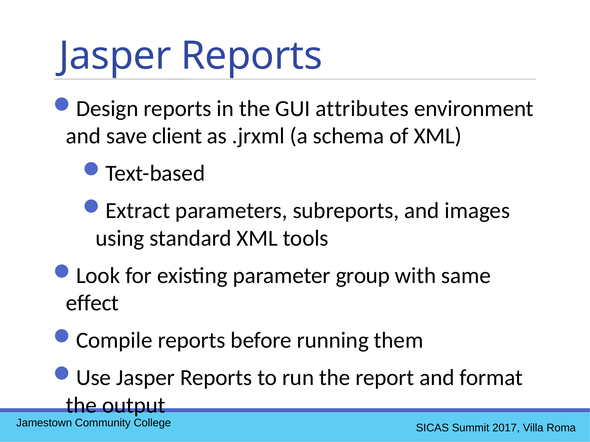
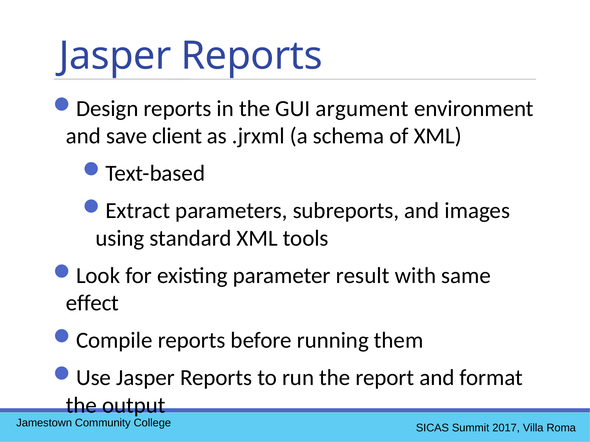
attributes: attributes -> argument
group: group -> result
